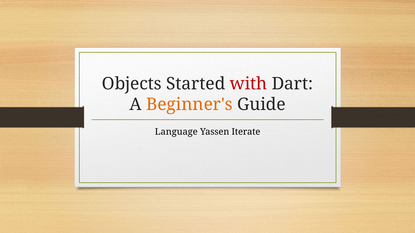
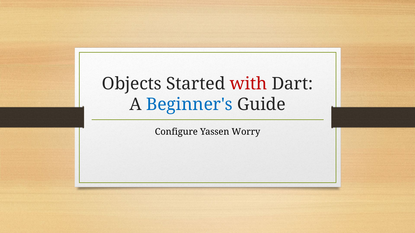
Beginner's colour: orange -> blue
Language: Language -> Configure
Iterate: Iterate -> Worry
